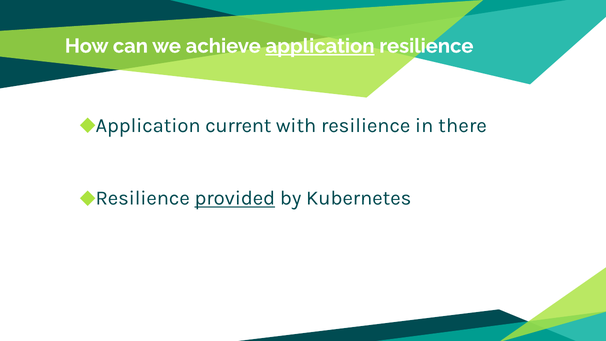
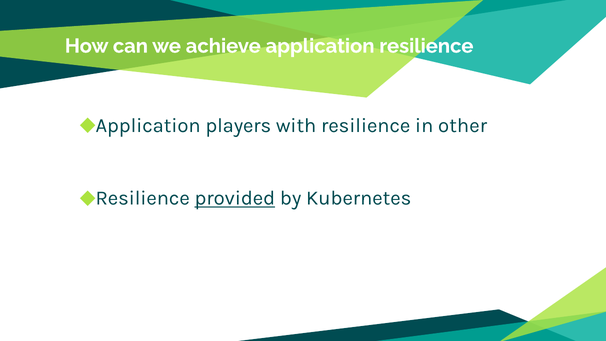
application at (320, 46) underline: present -> none
current: current -> players
there: there -> other
